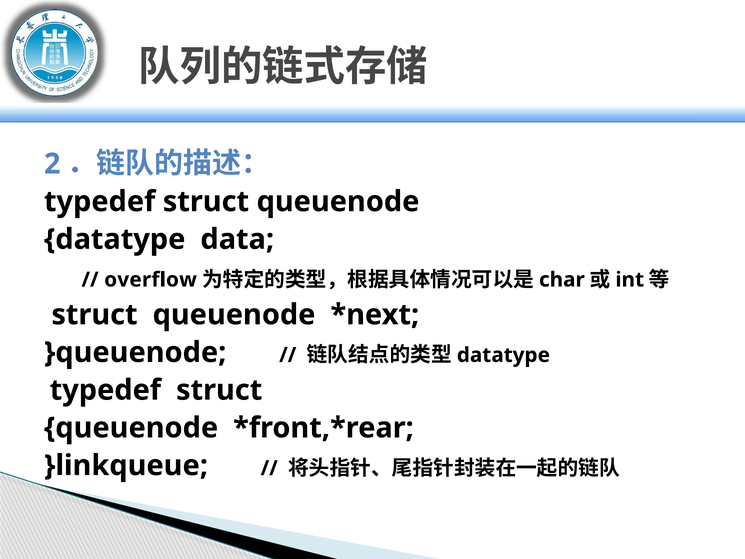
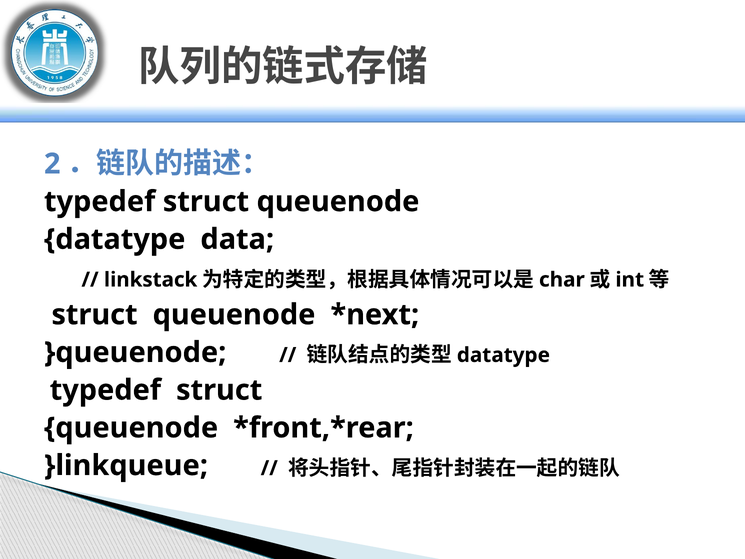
overflow: overflow -> linkstack
